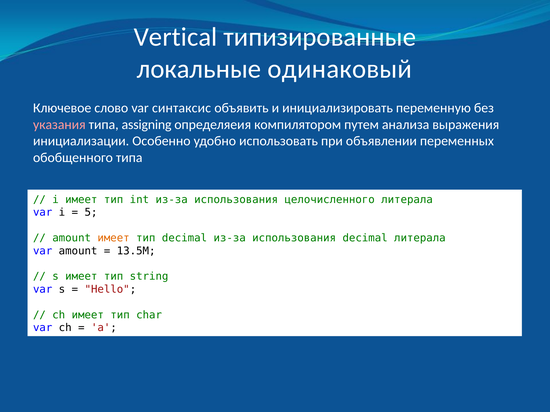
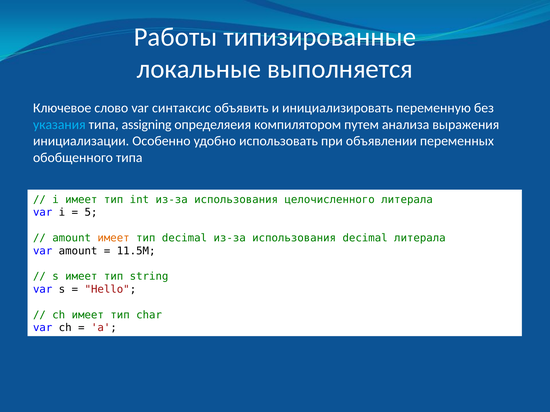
Vertical: Vertical -> Работы
одинаковый: одинаковый -> выполняется
указания colour: pink -> light blue
13.5M: 13.5M -> 11.5M
